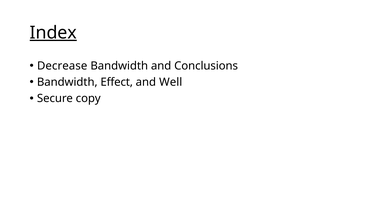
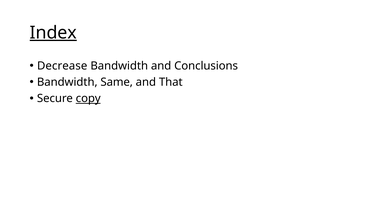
Effect: Effect -> Same
Well: Well -> That
copy underline: none -> present
